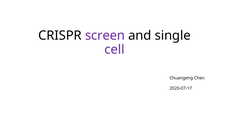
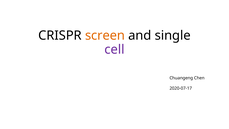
screen colour: purple -> orange
